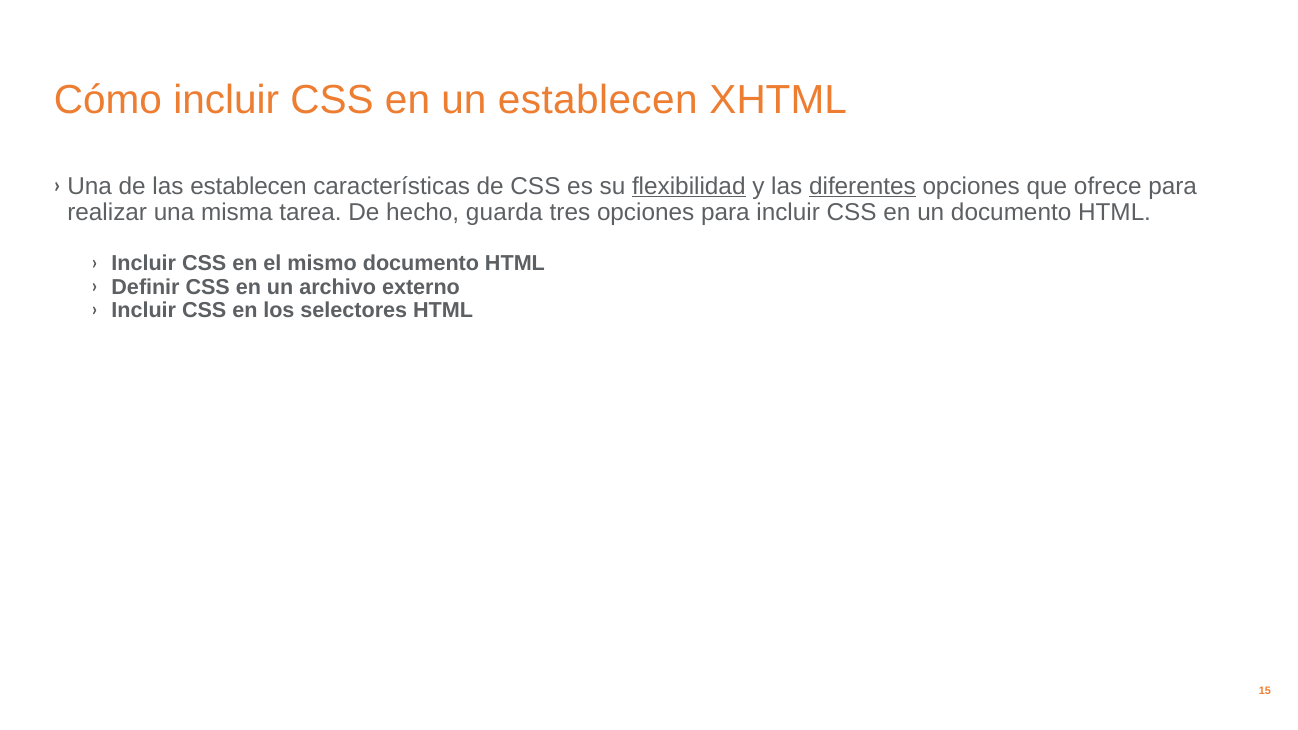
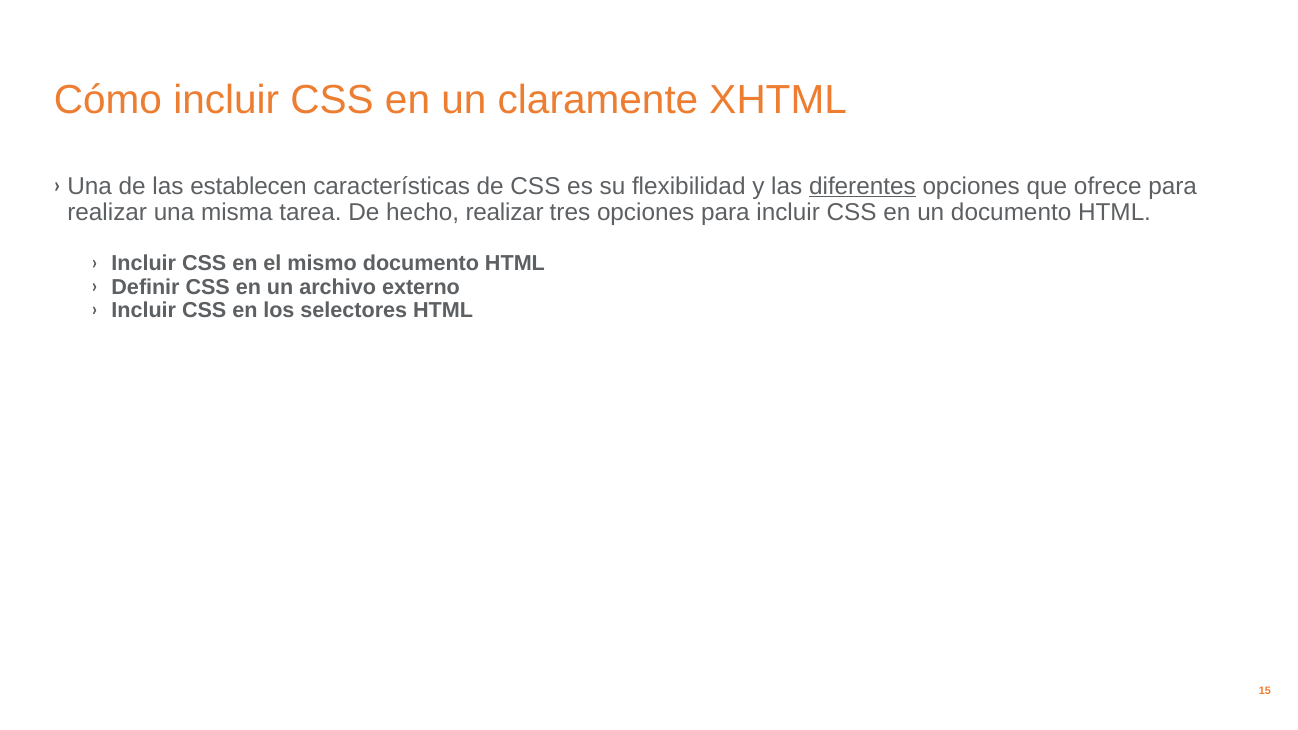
un establecen: establecen -> claramente
flexibilidad underline: present -> none
hecho guarda: guarda -> realizar
